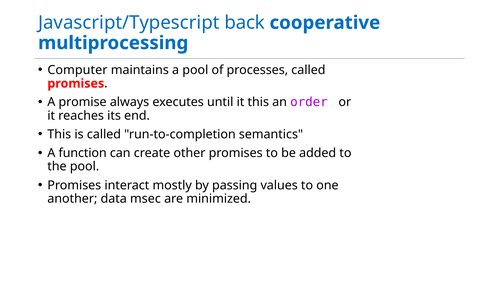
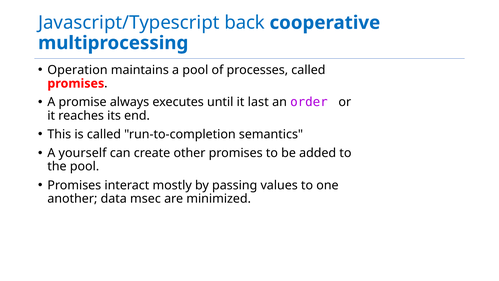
Computer: Computer -> Operation
it this: this -> last
function: function -> yourself
